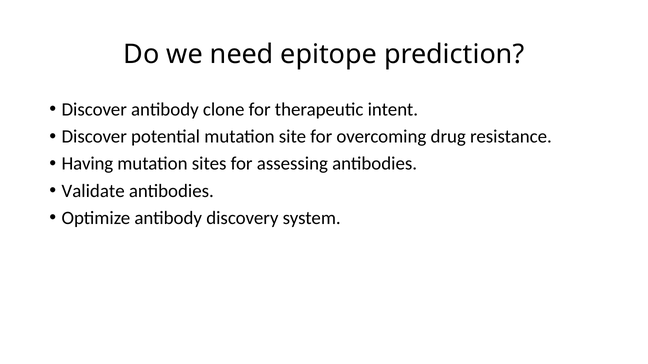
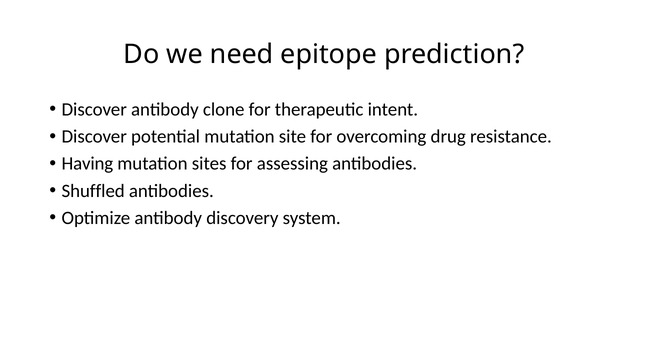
Validate: Validate -> Shuffled
